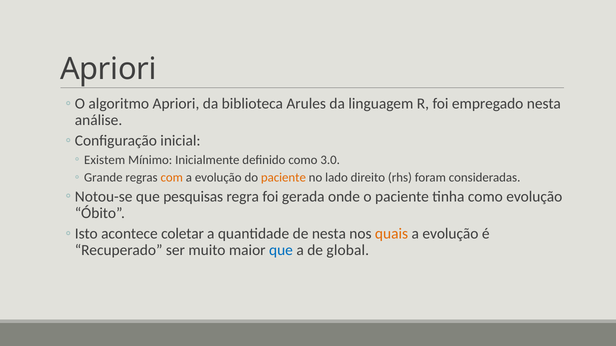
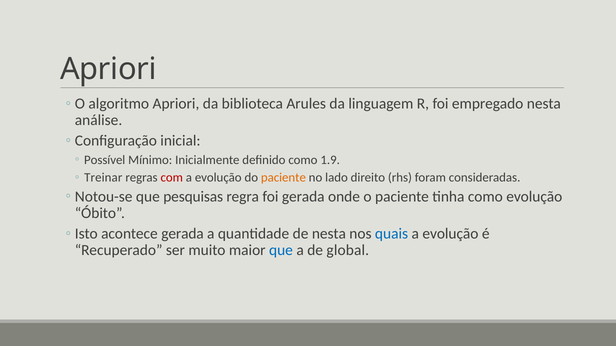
Existem: Existem -> Possível
3.0: 3.0 -> 1.9
Grande: Grande -> Treinar
com colour: orange -> red
acontece coletar: coletar -> gerada
quais colour: orange -> blue
